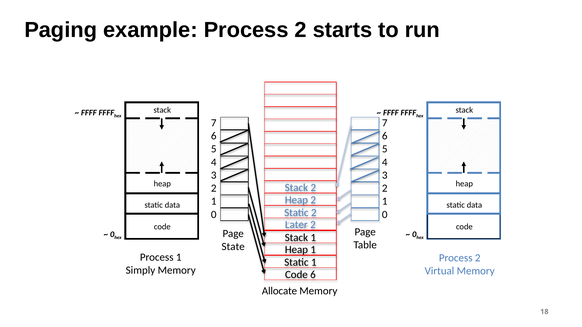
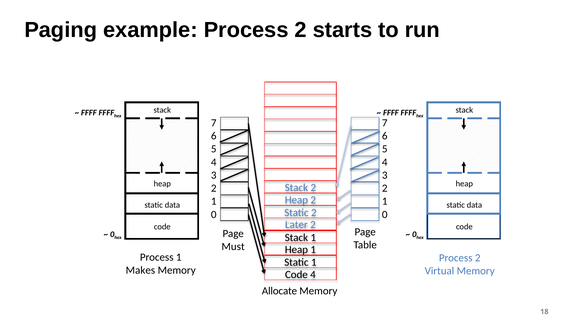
State: State -> Must
Simply: Simply -> Makes
Code 6: 6 -> 4
